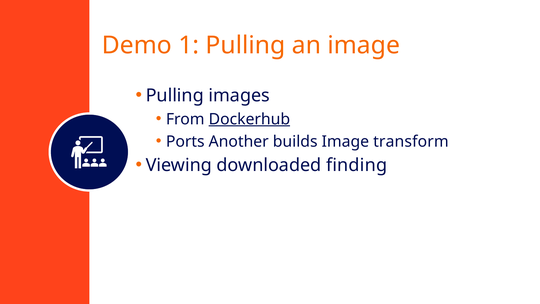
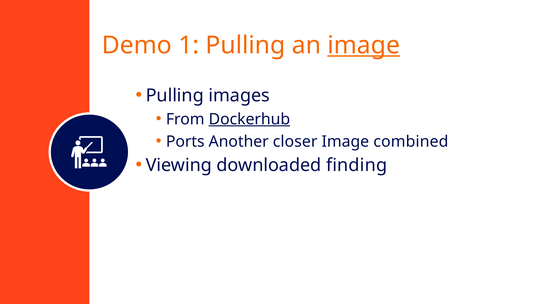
image at (364, 45) underline: none -> present
builds: builds -> closer
transform: transform -> combined
